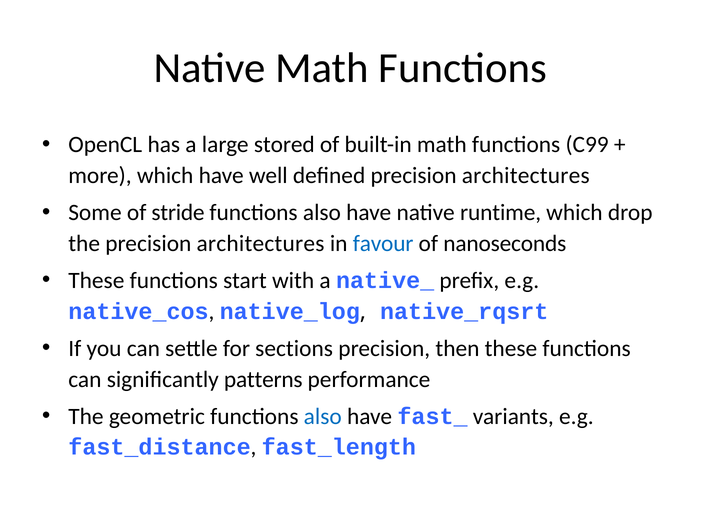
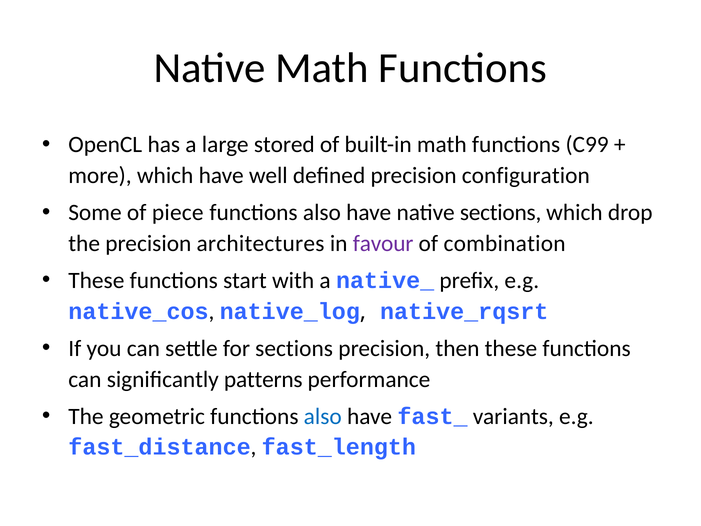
defined precision architectures: architectures -> configuration
stride: stride -> piece
native runtime: runtime -> sections
favour colour: blue -> purple
nanoseconds: nanoseconds -> combination
